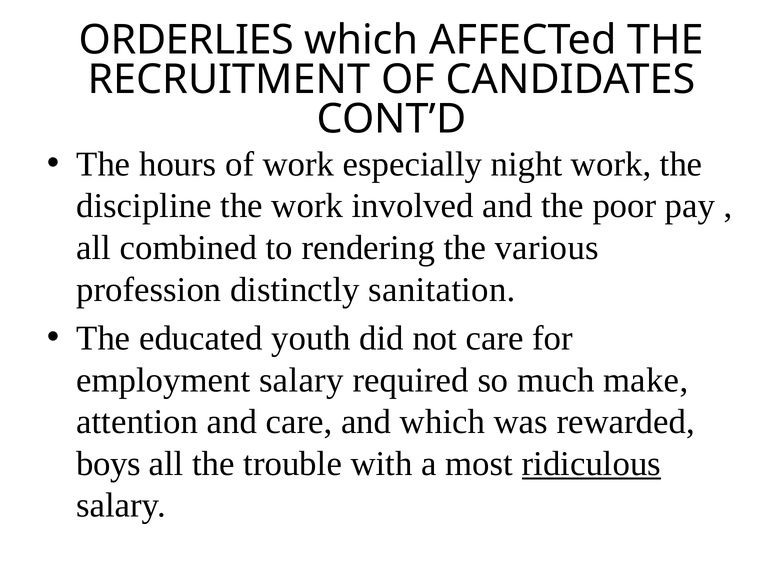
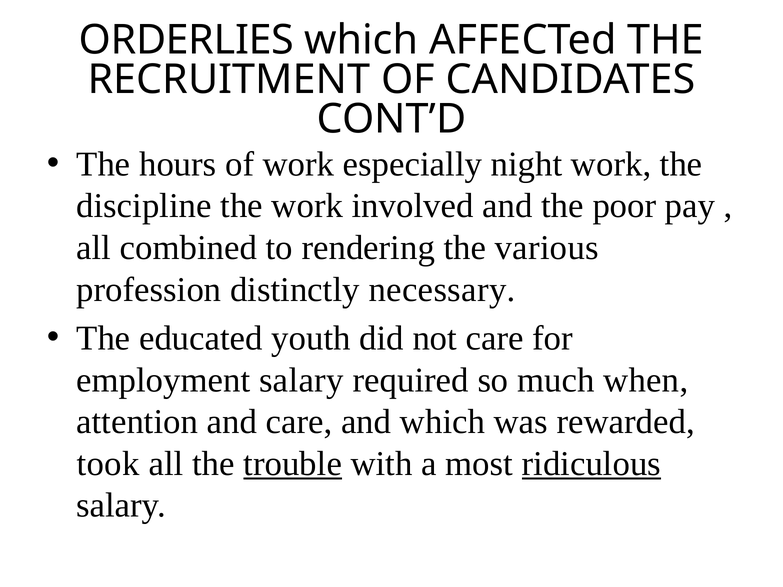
sanitation: sanitation -> necessary
make: make -> when
boys: boys -> took
trouble underline: none -> present
